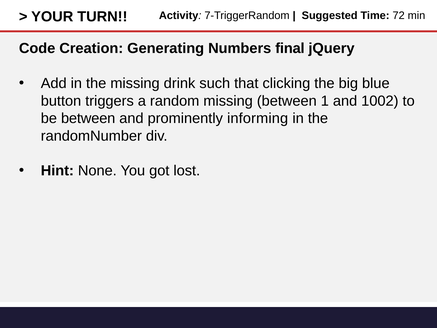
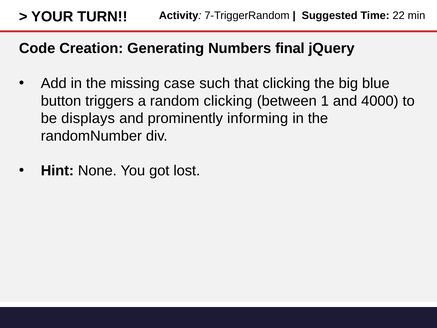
72: 72 -> 22
drink: drink -> case
random missing: missing -> clicking
1002: 1002 -> 4000
be between: between -> displays
